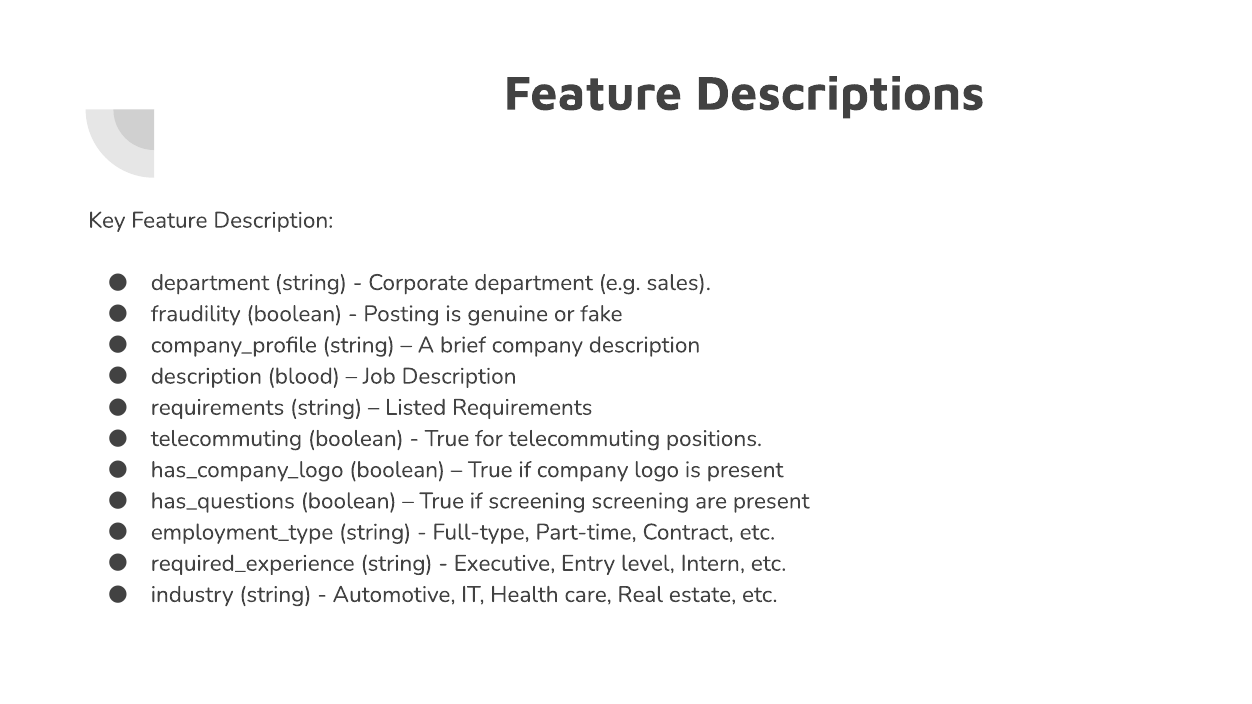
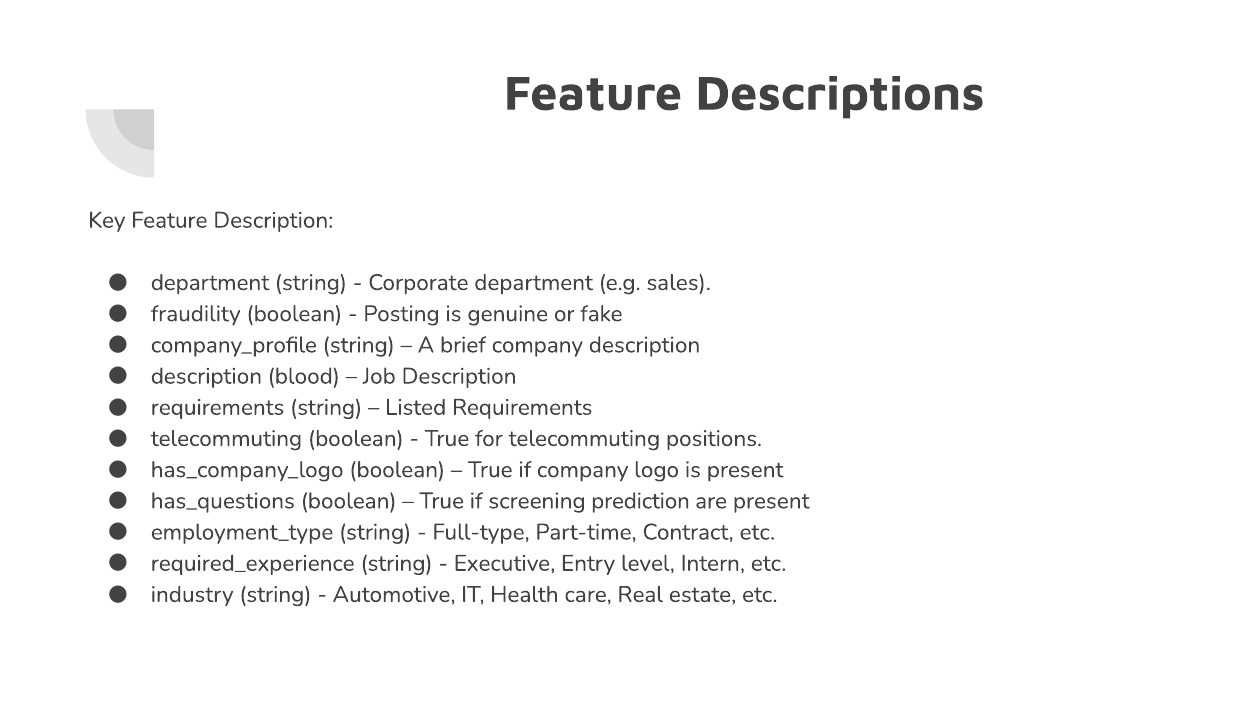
screening screening: screening -> prediction
